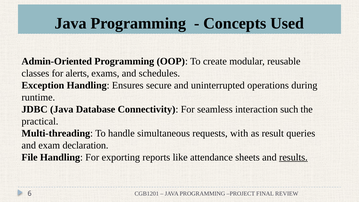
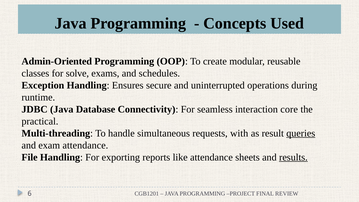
alerts: alerts -> solve
such: such -> core
queries underline: none -> present
exam declaration: declaration -> attendance
